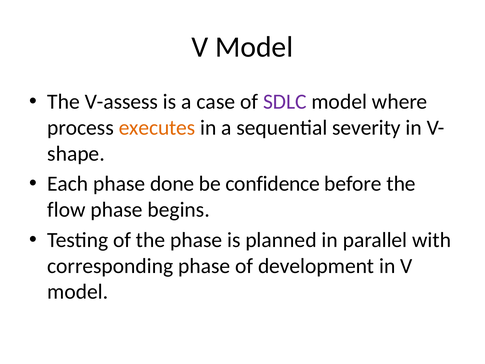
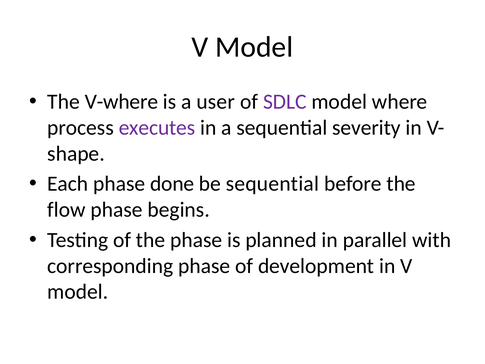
V-assess: V-assess -> V-where
case: case -> user
executes colour: orange -> purple
be confidence: confidence -> sequential
